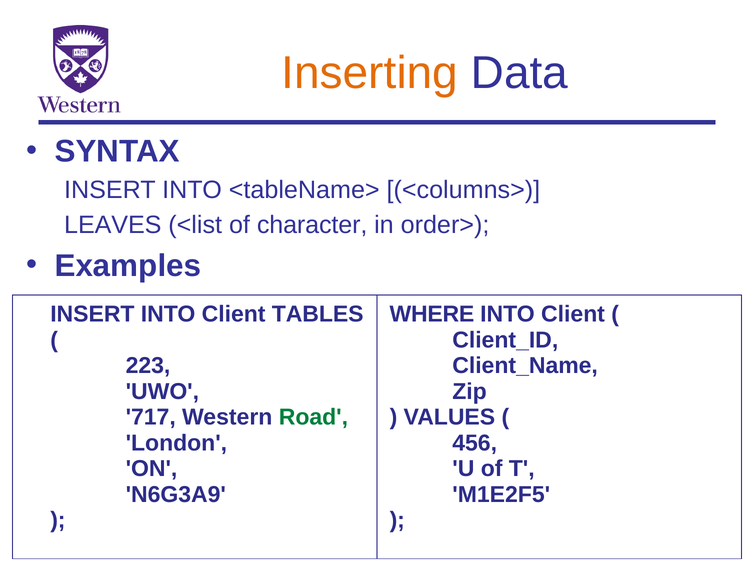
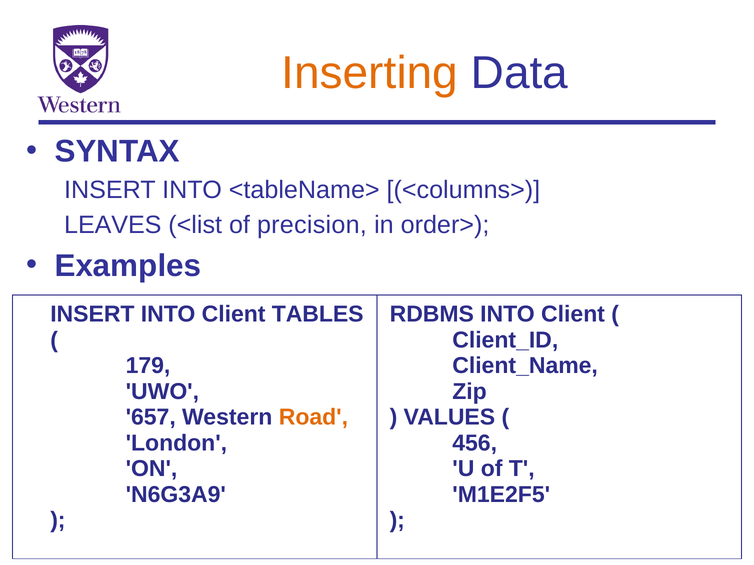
character: character -> precision
WHERE: WHERE -> RDBMS
223: 223 -> 179
717: 717 -> 657
Road colour: green -> orange
